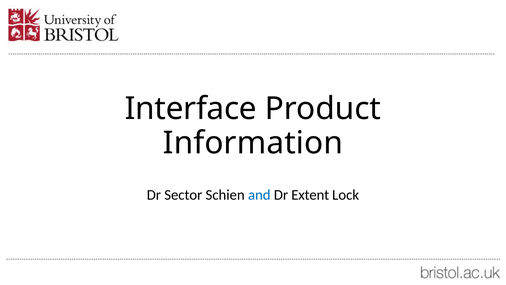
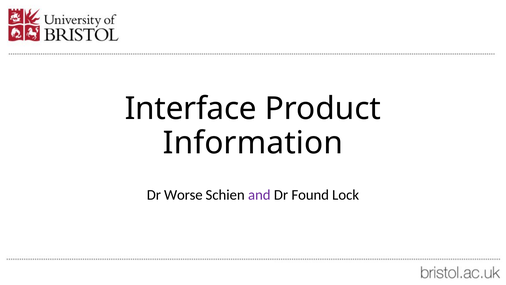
Sector: Sector -> Worse
and colour: blue -> purple
Extent: Extent -> Found
